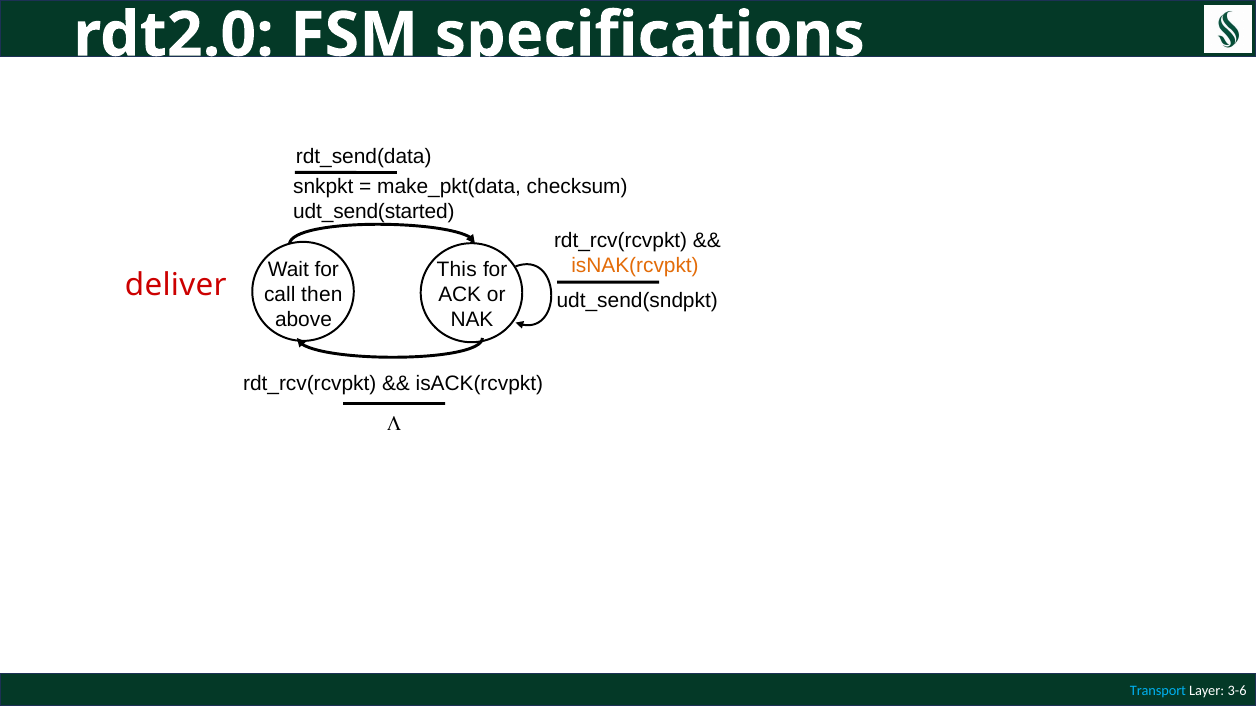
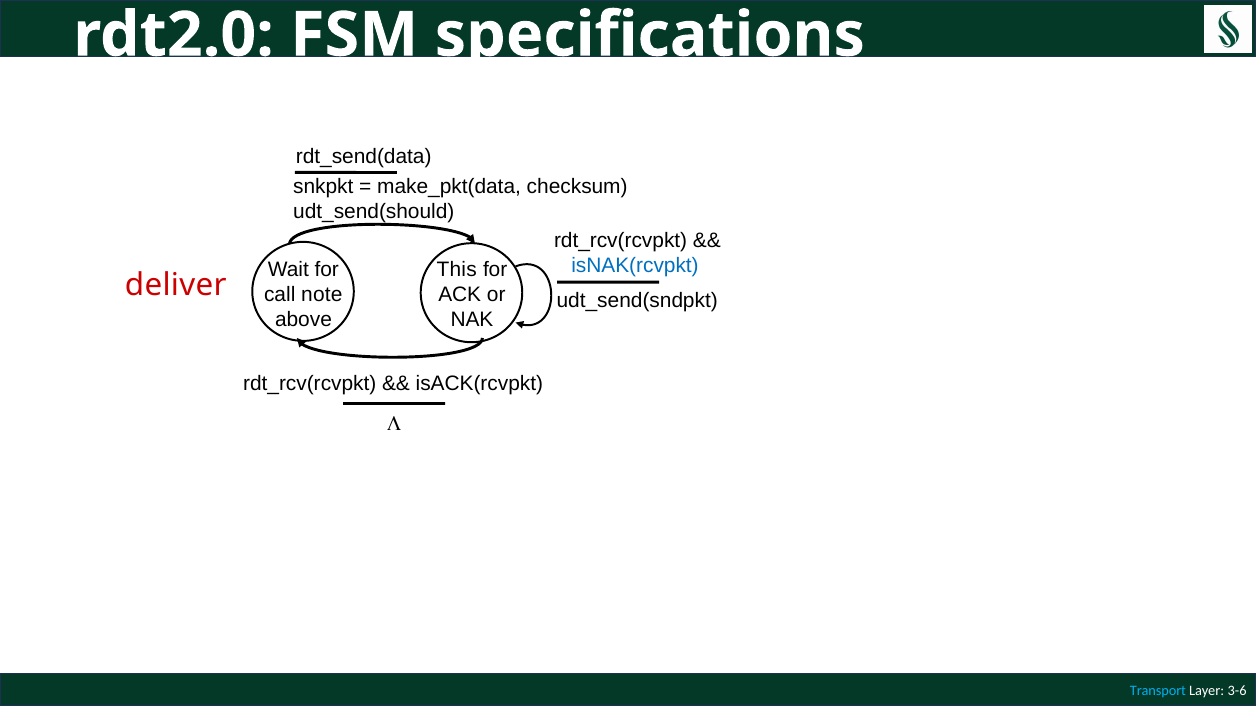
udt_send(started: udt_send(started -> udt_send(should
isNAK(rcvpkt colour: orange -> blue
then: then -> note
